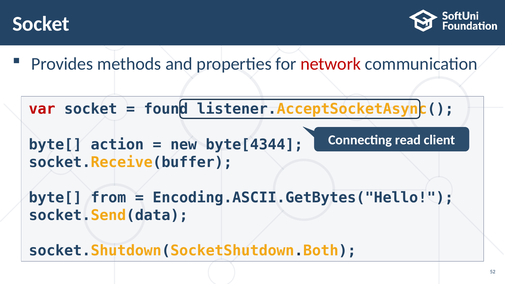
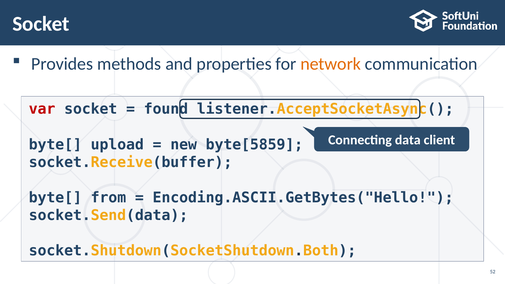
network colour: red -> orange
read: read -> data
action: action -> upload
byte[4344: byte[4344 -> byte[5859
